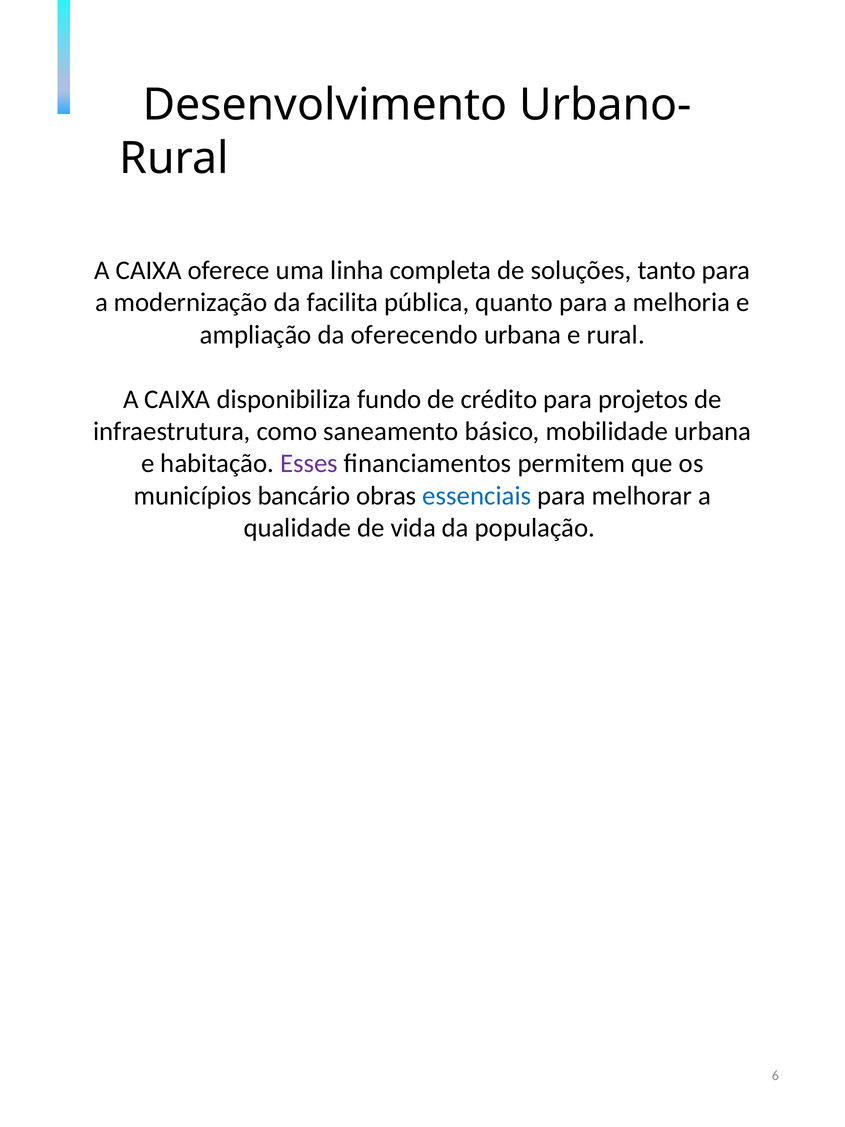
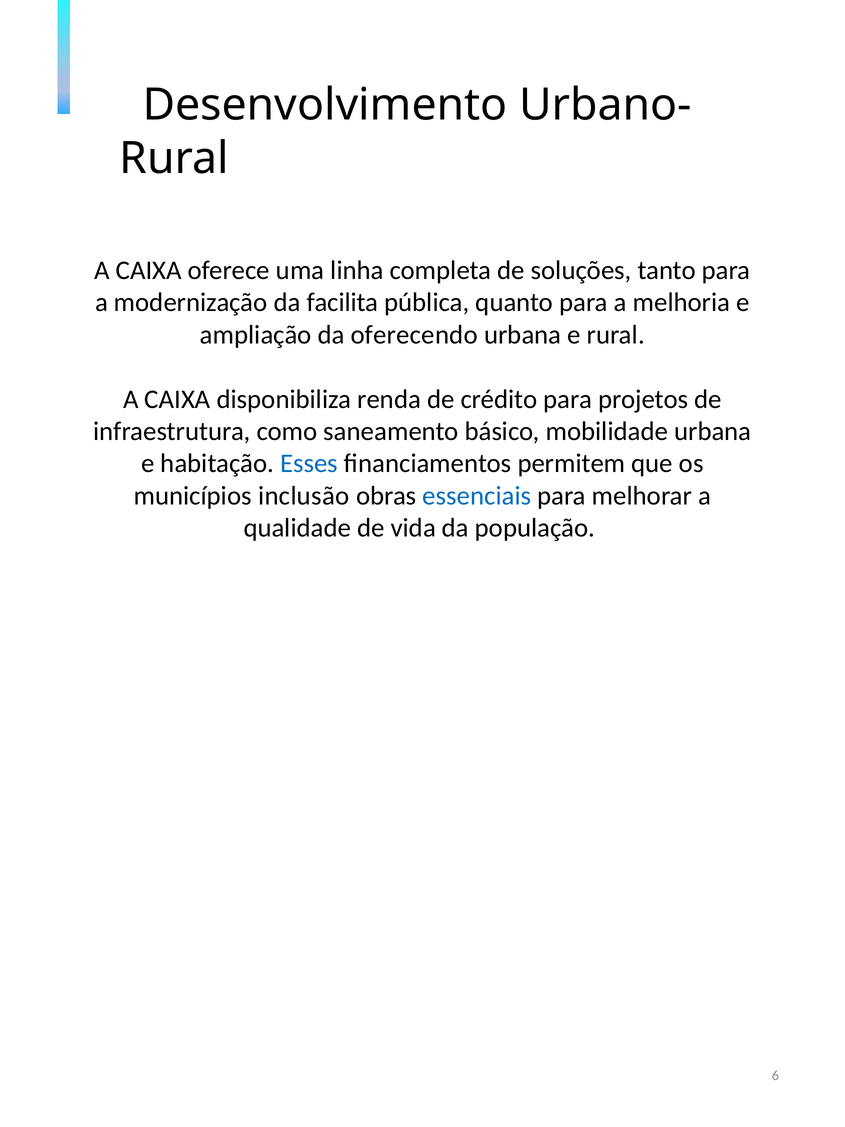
fundo: fundo -> renda
Esses colour: purple -> blue
bancário: bancário -> inclusão
